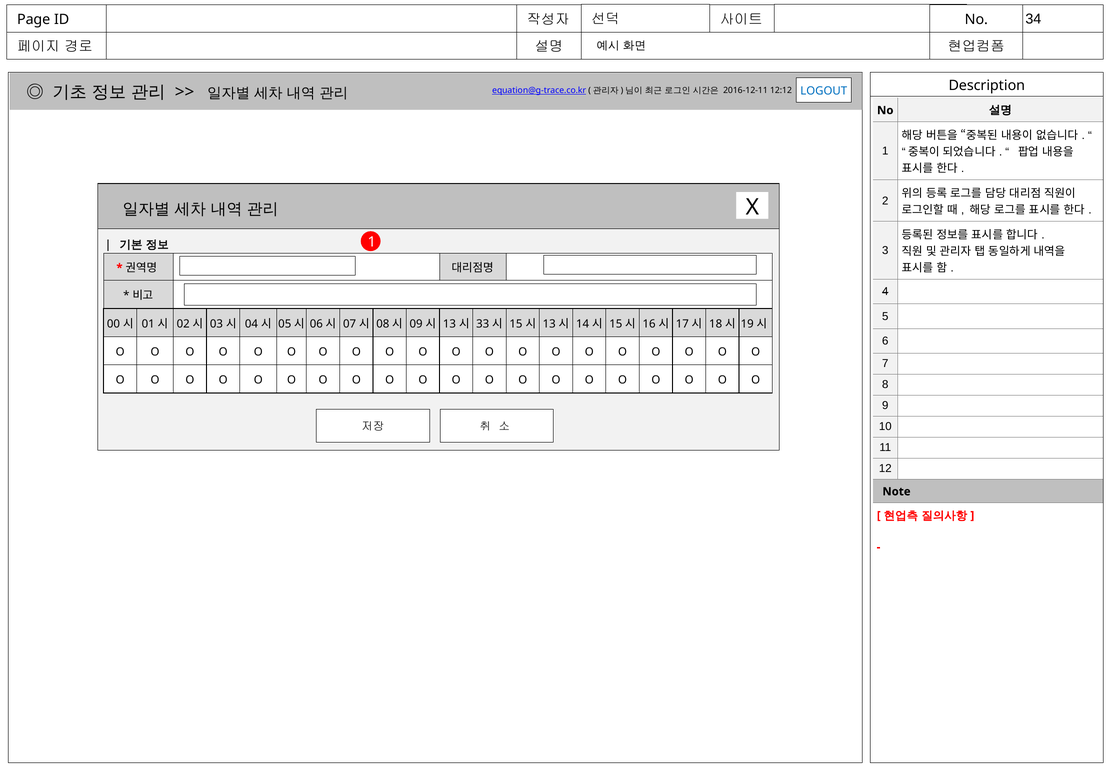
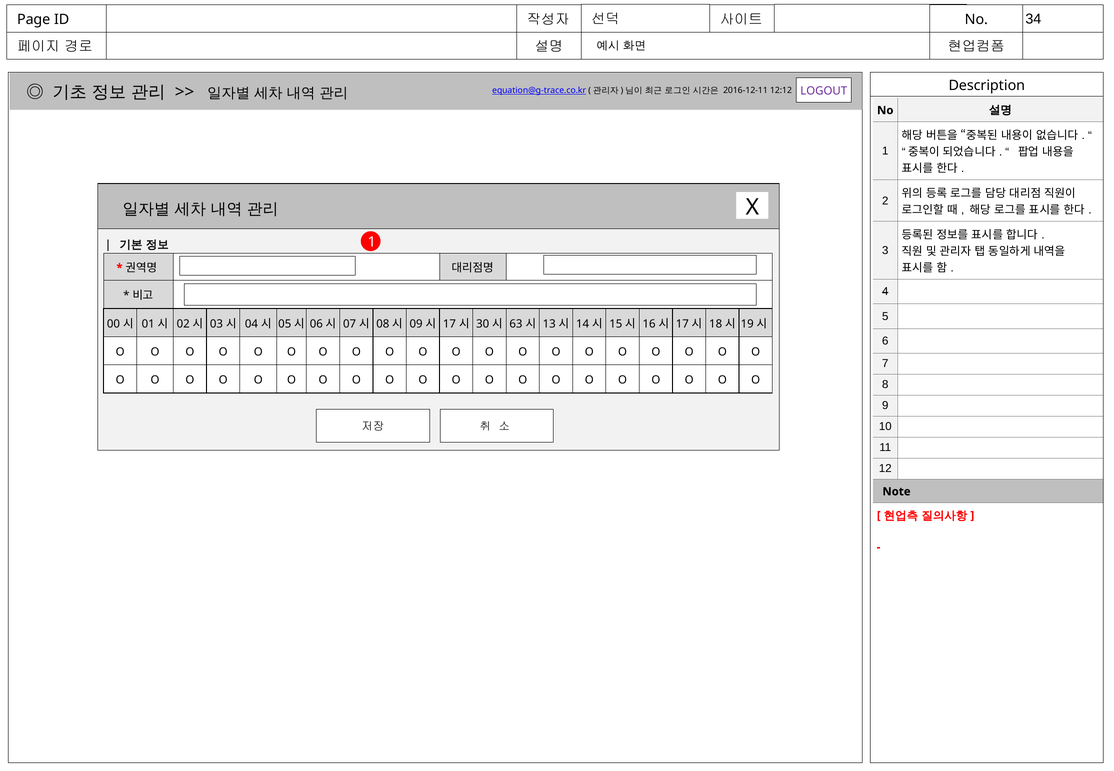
LOGOUT colour: blue -> purple
13 at (449, 324): 13 -> 17
33: 33 -> 30
15 at (516, 324): 15 -> 63
